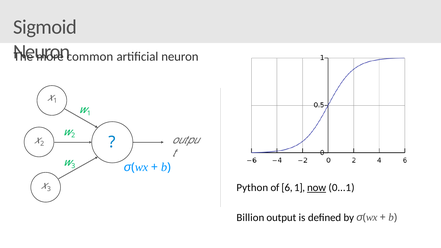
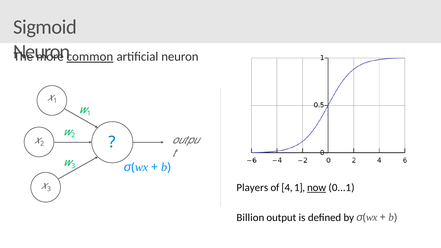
common underline: none -> present
Python: Python -> Players
6: 6 -> 4
